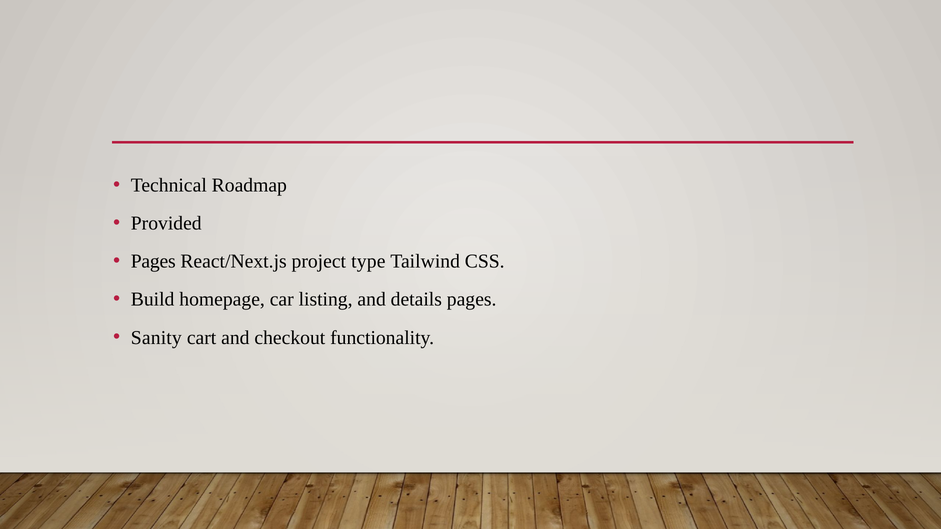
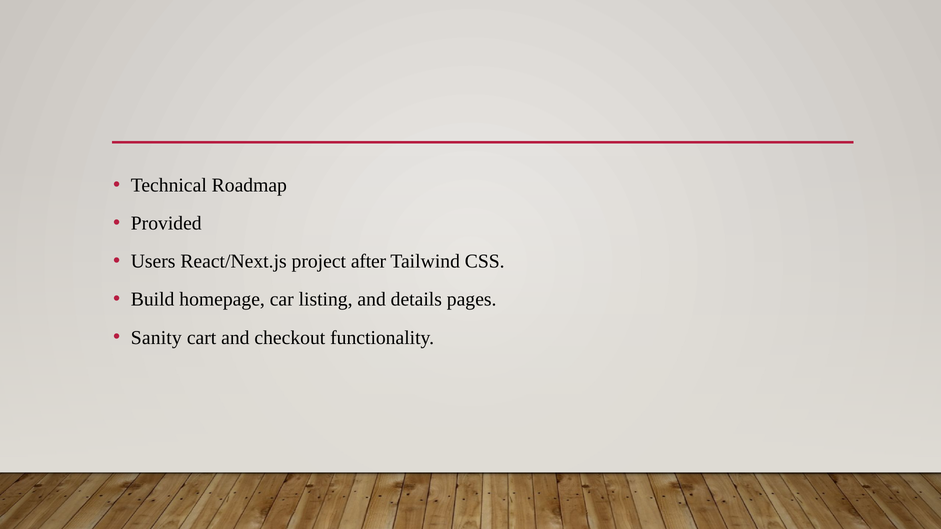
Pages at (153, 262): Pages -> Users
type: type -> after
